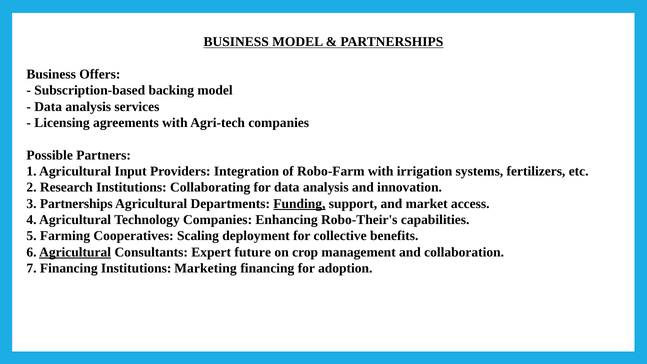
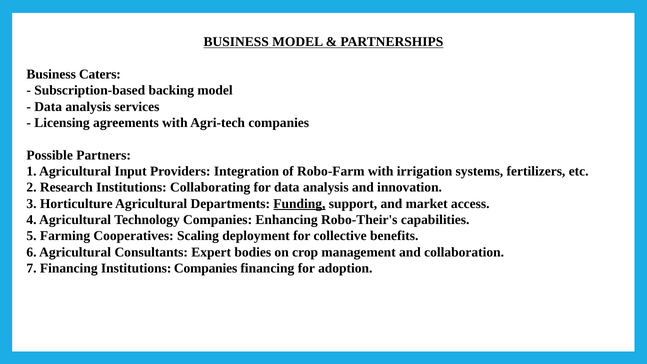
Offers: Offers -> Caters
3 Partnerships: Partnerships -> Horticulture
Agricultural at (75, 252) underline: present -> none
future: future -> bodies
Institutions Marketing: Marketing -> Companies
